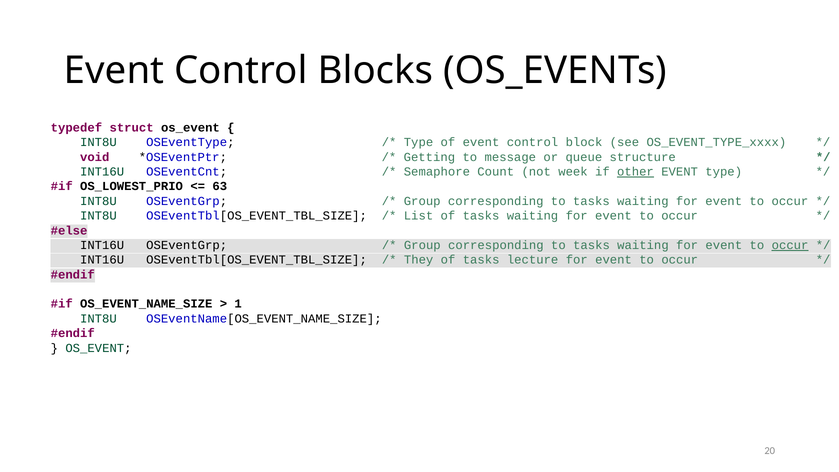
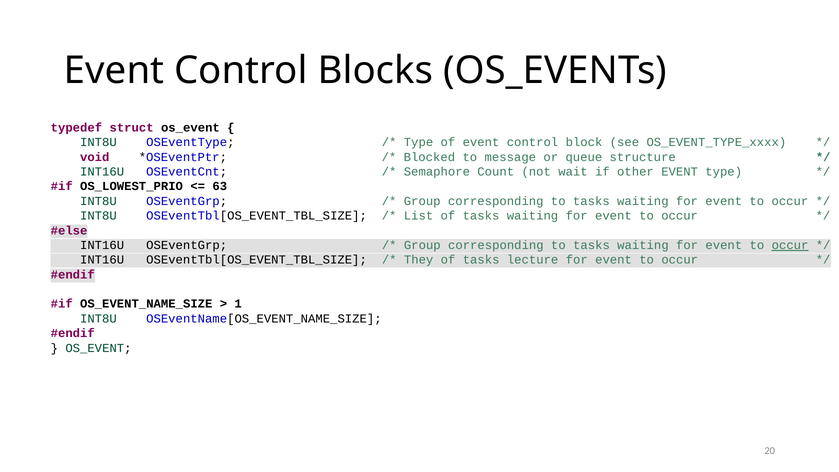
Getting: Getting -> Blocked
week: week -> wait
other underline: present -> none
